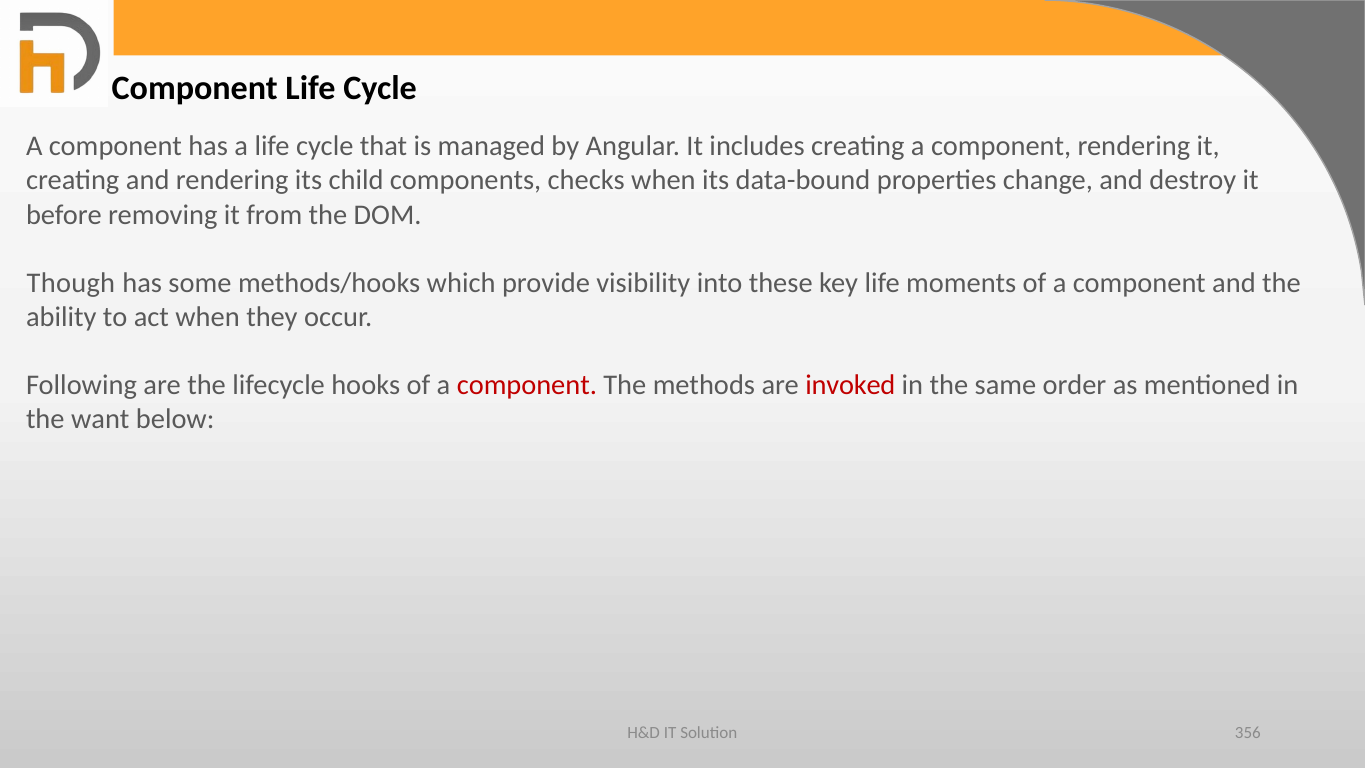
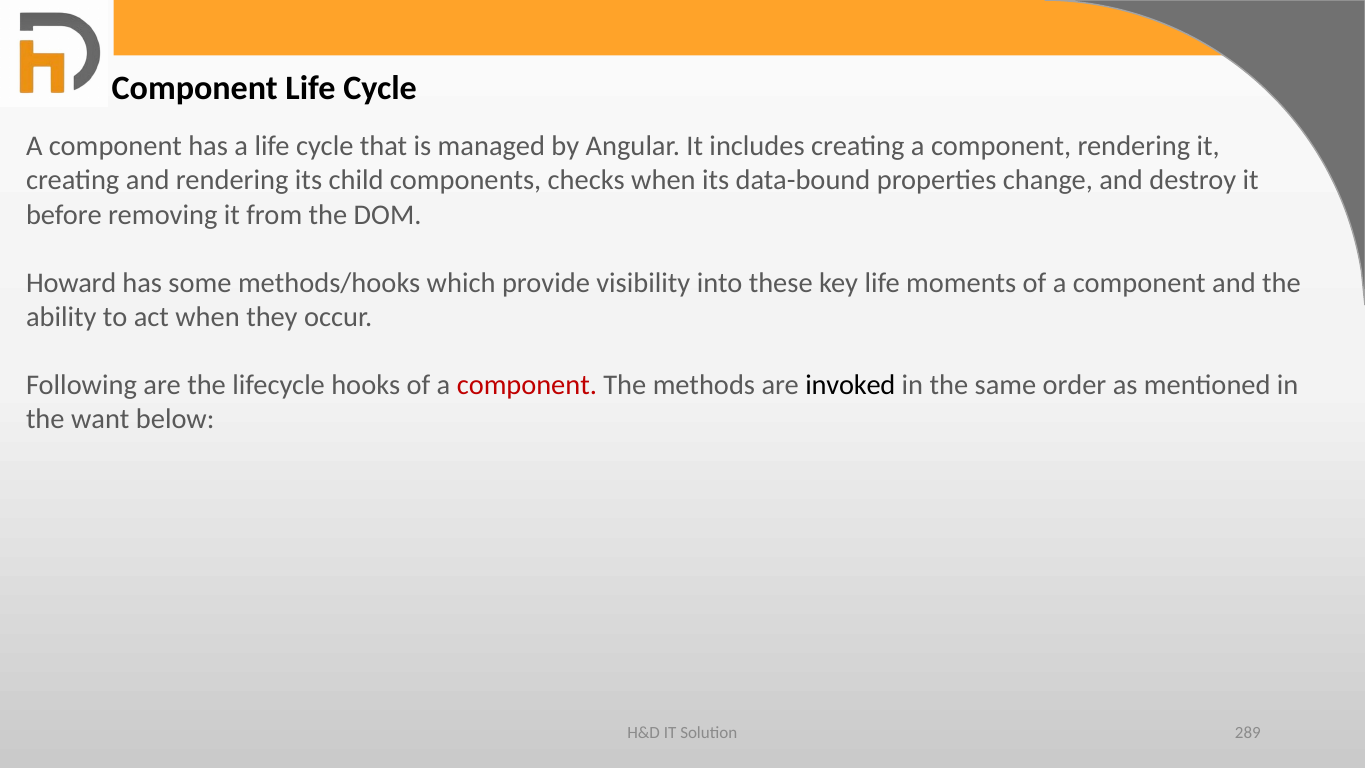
Though: Though -> Howard
invoked colour: red -> black
356: 356 -> 289
